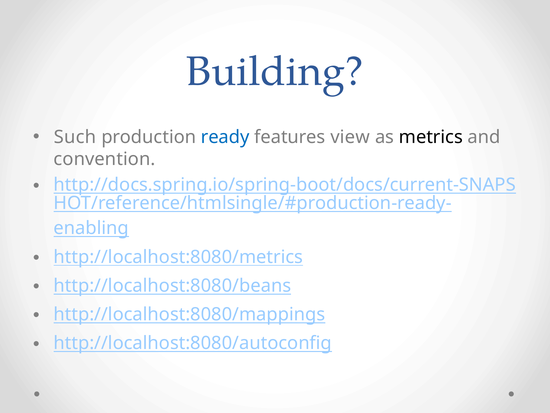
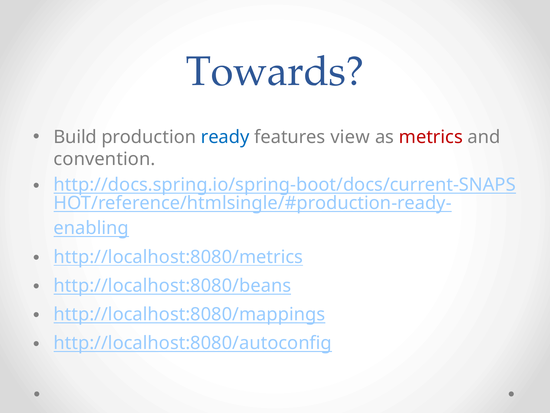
Building: Building -> Towards
Such: Such -> Build
metrics colour: black -> red
